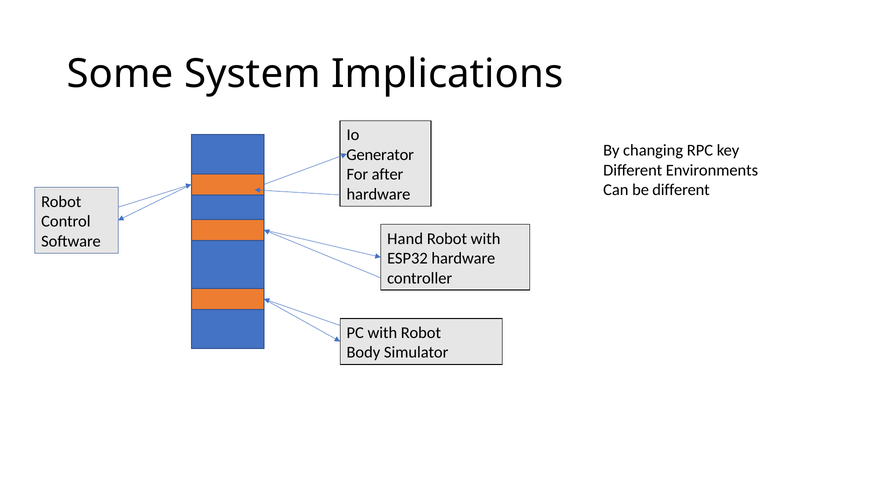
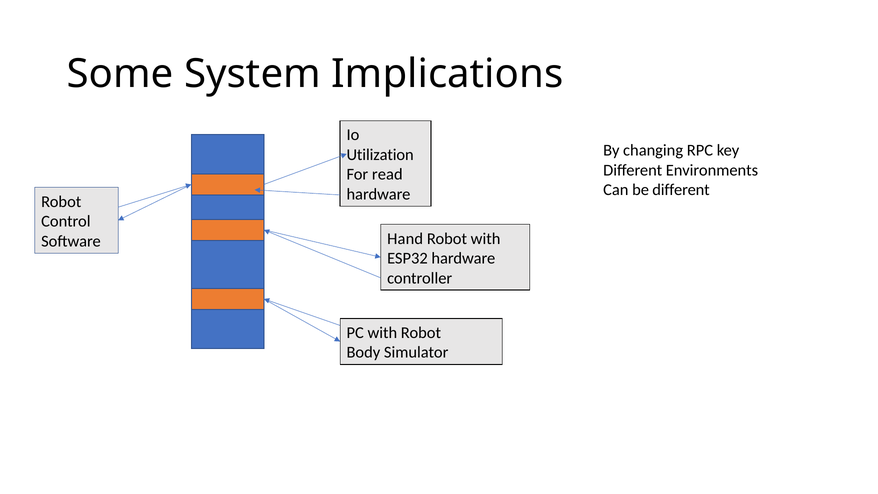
Generator: Generator -> Utilization
after: after -> read
